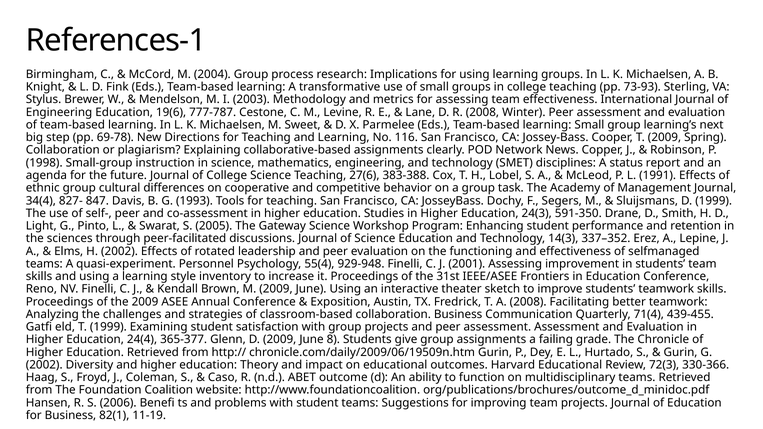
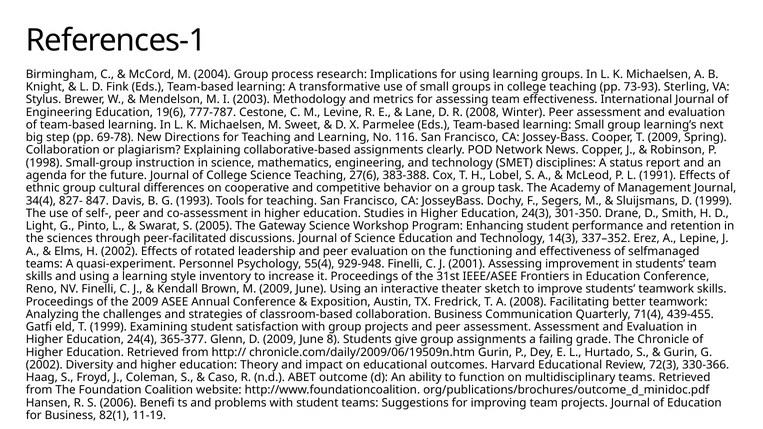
591-350: 591-350 -> 301-350
